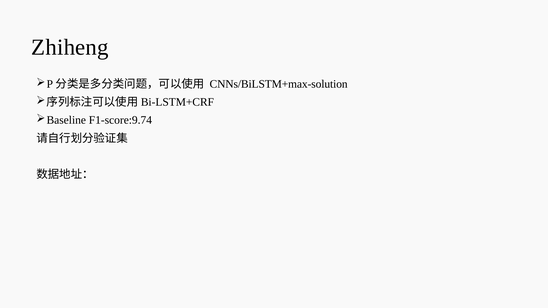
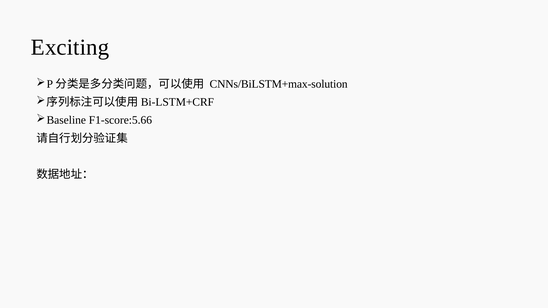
Zhiheng: Zhiheng -> Exciting
F1-score:9.74: F1-score:9.74 -> F1-score:5.66
